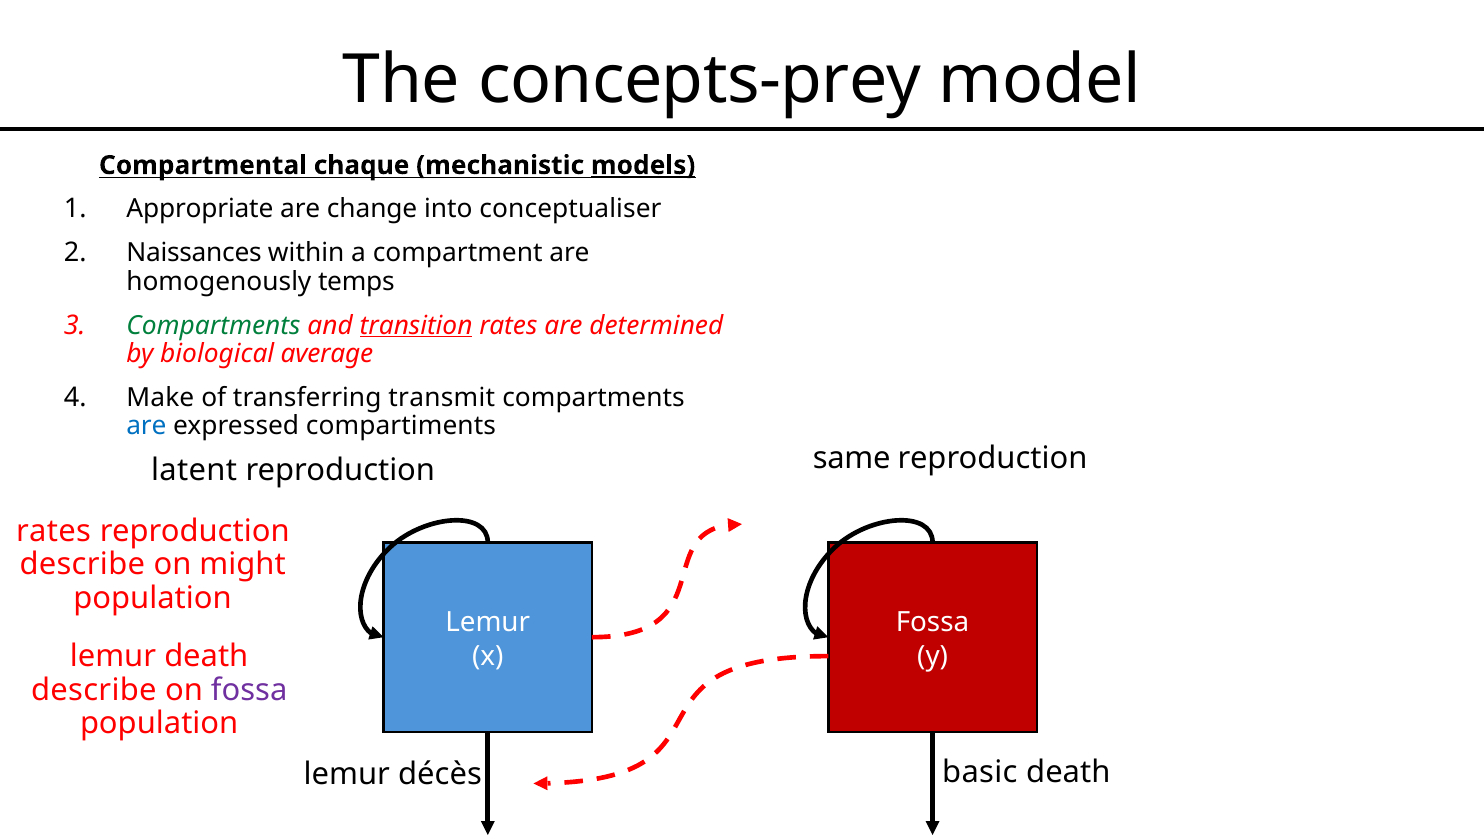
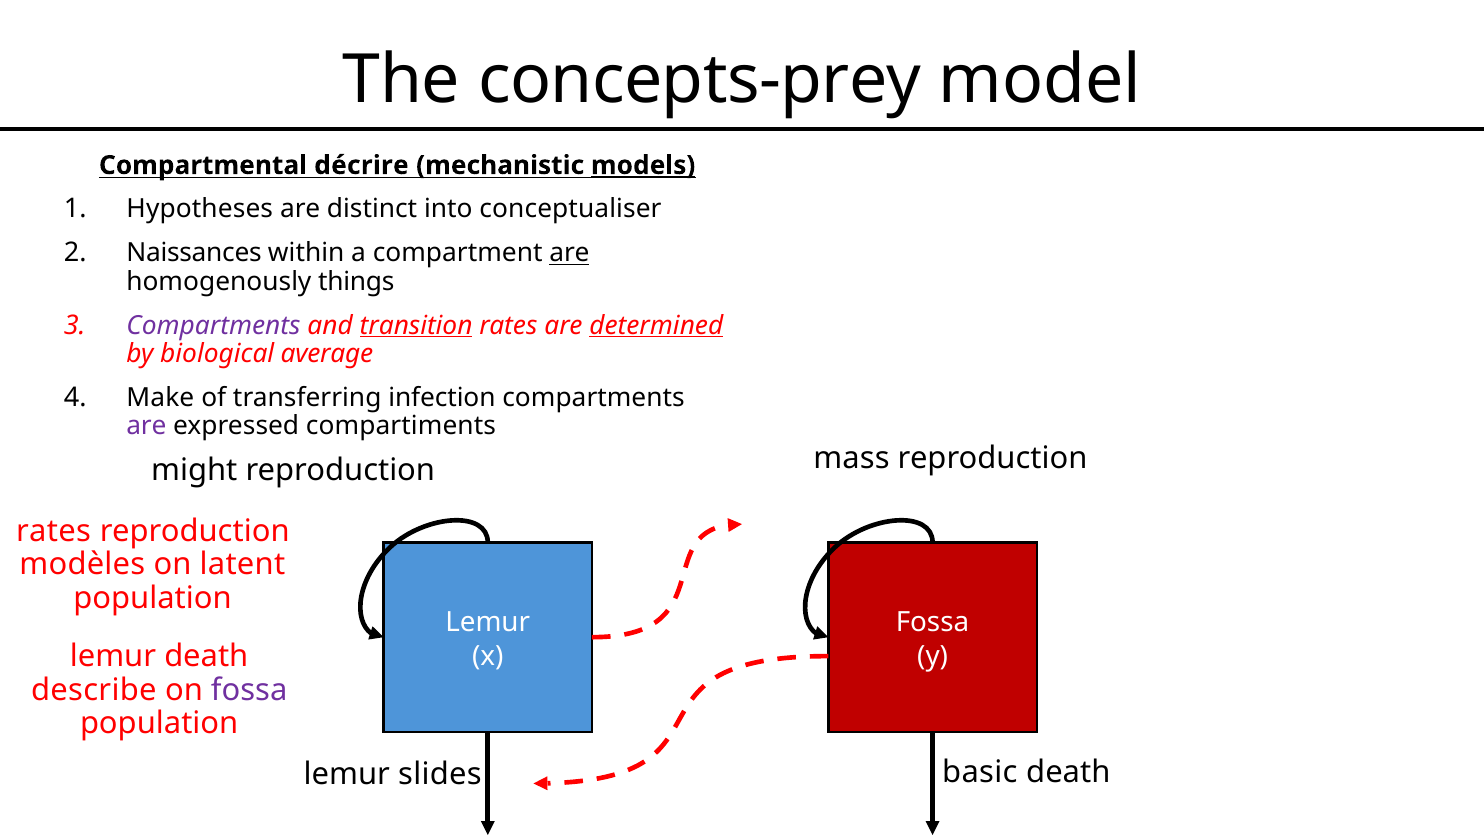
chaque: chaque -> décrire
Appropriate: Appropriate -> Hypotheses
change: change -> distinct
are at (569, 253) underline: none -> present
temps: temps -> things
Compartments at (214, 325) colour: green -> purple
determined underline: none -> present
transmit: transmit -> infection
are at (146, 426) colour: blue -> purple
latent: latent -> might
same: same -> mass
describe at (82, 565): describe -> modèles
might: might -> latent
décès: décès -> slides
